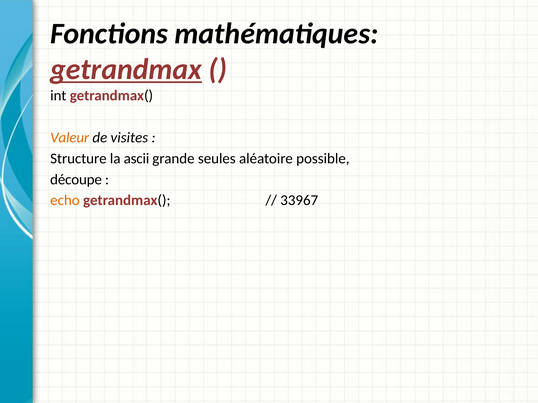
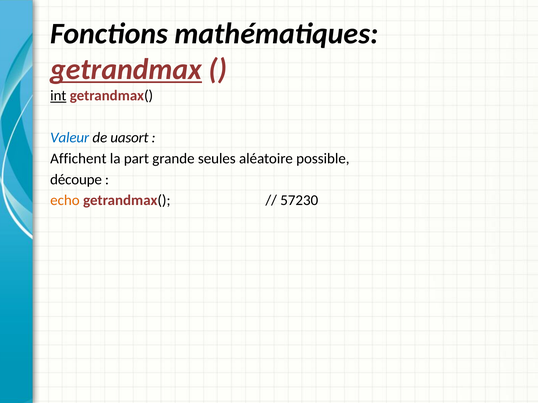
int underline: none -> present
Valeur colour: orange -> blue
visites: visites -> uasort
Structure: Structure -> Affichent
ascii: ascii -> part
33967: 33967 -> 57230
